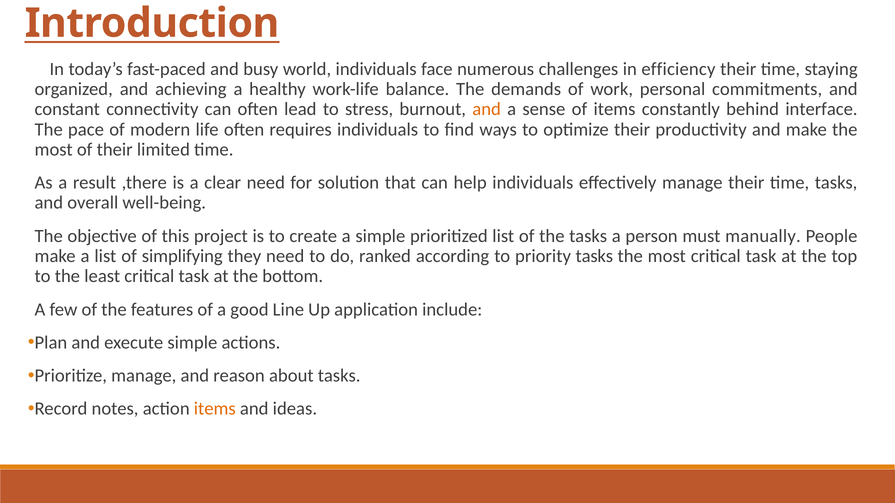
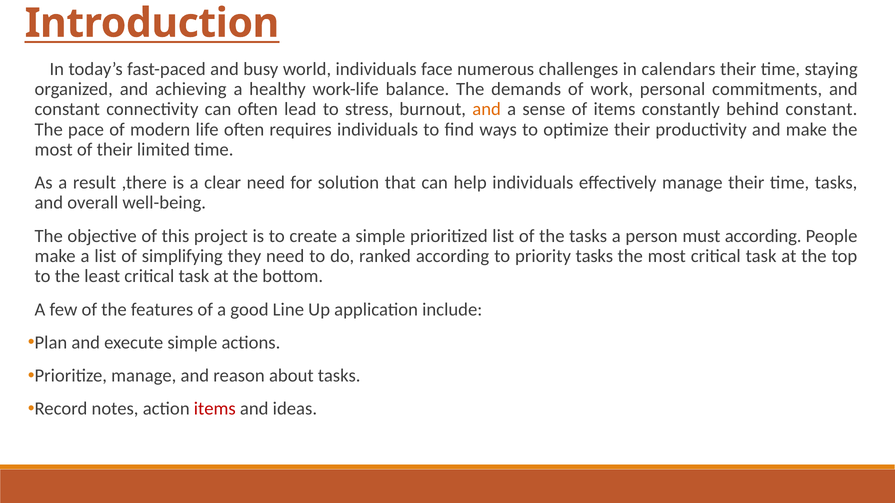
efficiency: efficiency -> calendars
behind interface: interface -> constant
must manually: manually -> according
items at (215, 409) colour: orange -> red
